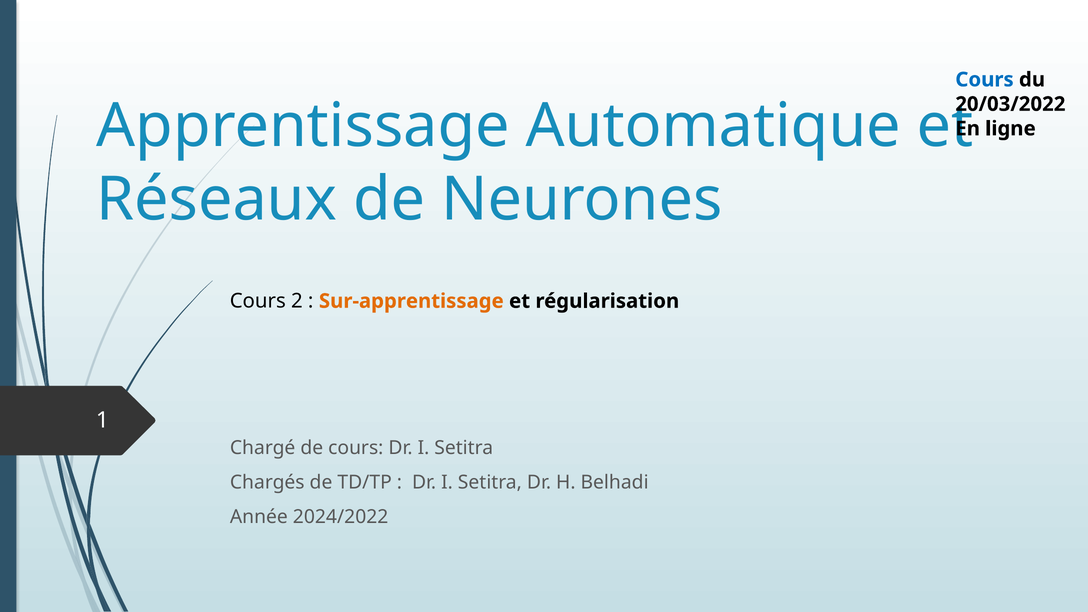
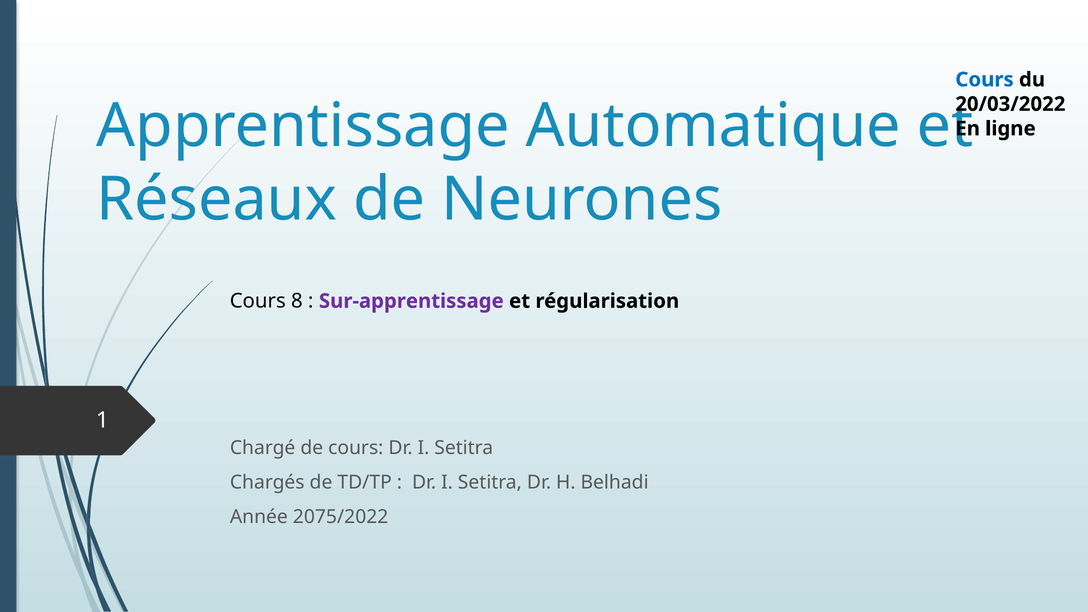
2: 2 -> 8
Sur-apprentissage colour: orange -> purple
2024/2022: 2024/2022 -> 2075/2022
